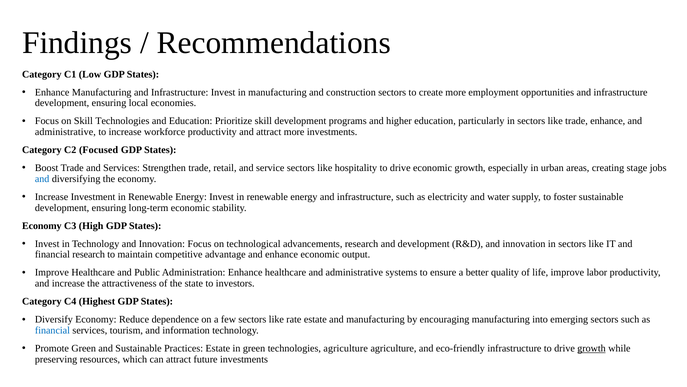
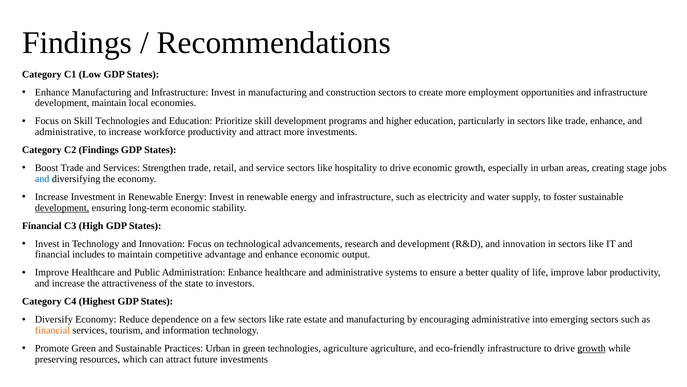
ensuring at (109, 103): ensuring -> maintain
C2 Focused: Focused -> Findings
development at (62, 207) underline: none -> present
Economy at (42, 225): Economy -> Financial
financial research: research -> includes
encouraging manufacturing: manufacturing -> administrative
financial at (52, 330) colour: blue -> orange
Practices Estate: Estate -> Urban
